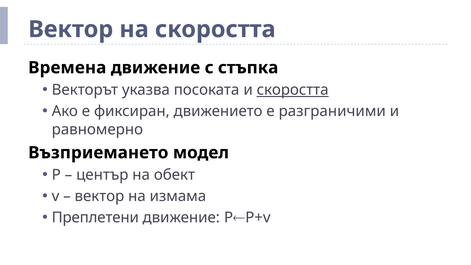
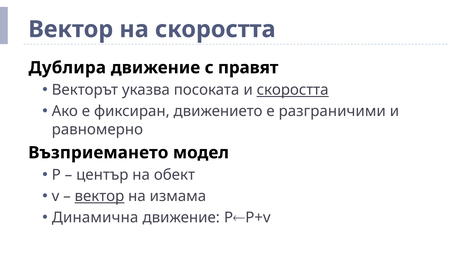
Времена: Времена -> Дублира
стъпка: стъпка -> правят
вектор at (99, 196) underline: none -> present
Преплетени: Преплетени -> Динамична
